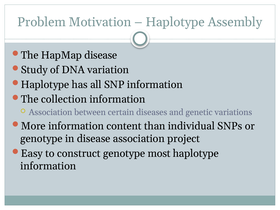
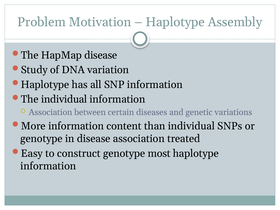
The collection: collection -> individual
project: project -> treated
